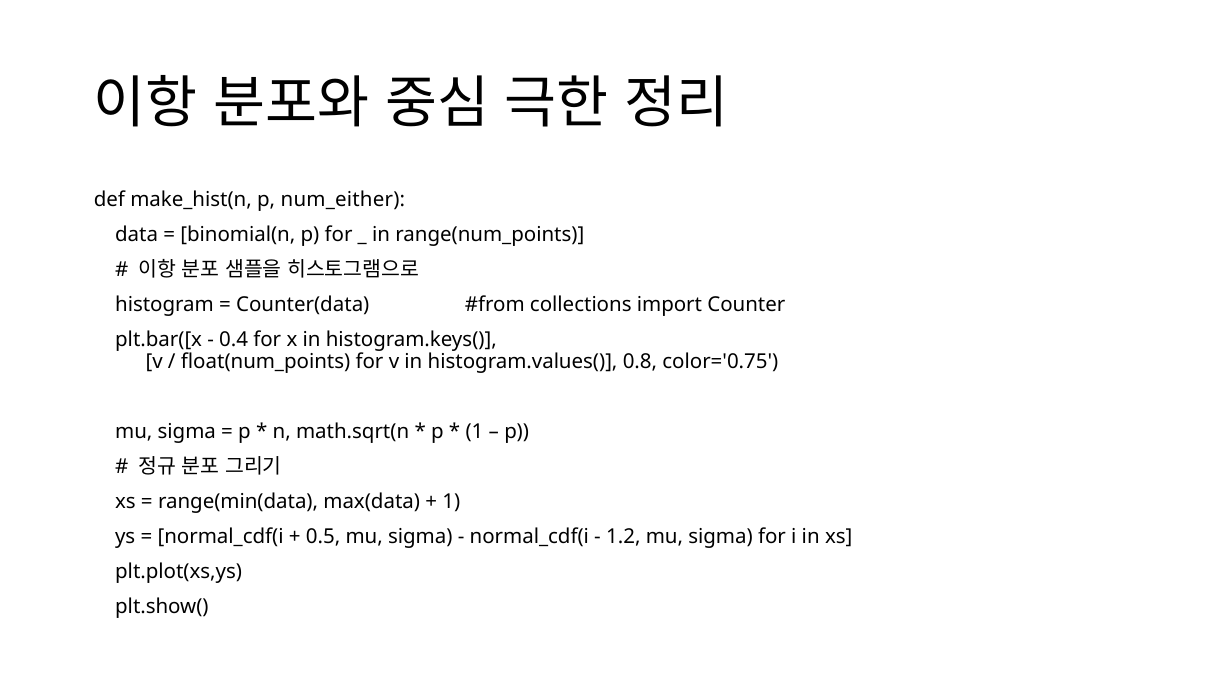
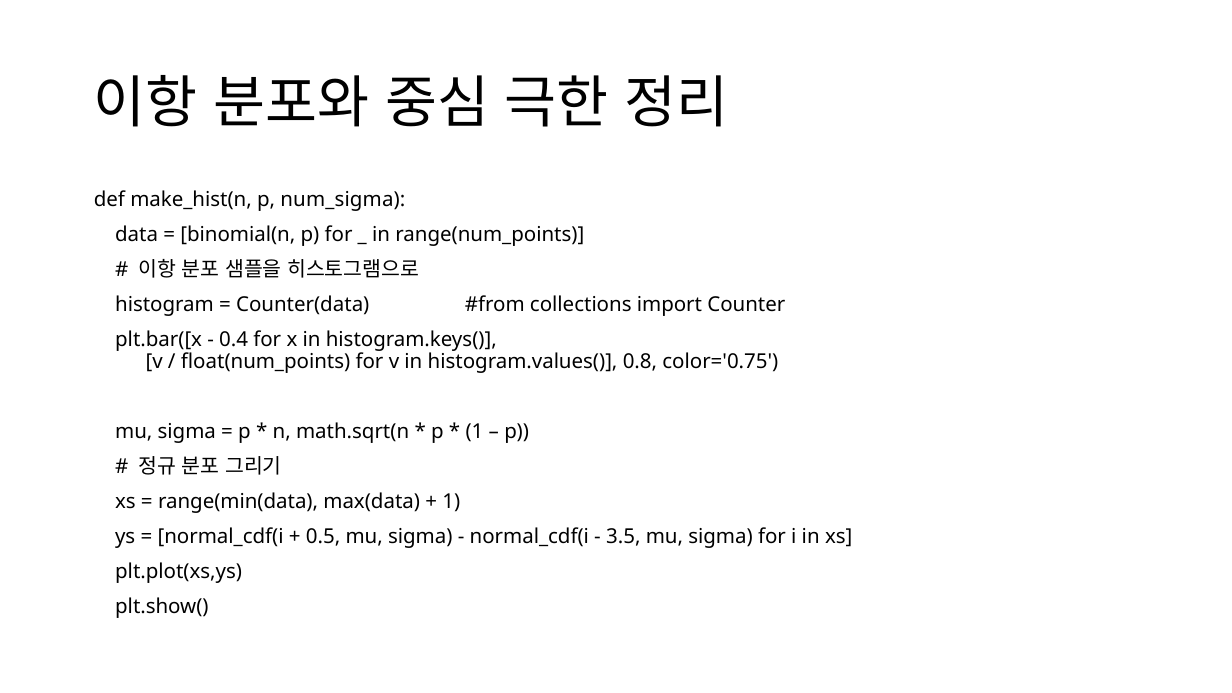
num_either: num_either -> num_sigma
1.2: 1.2 -> 3.5
